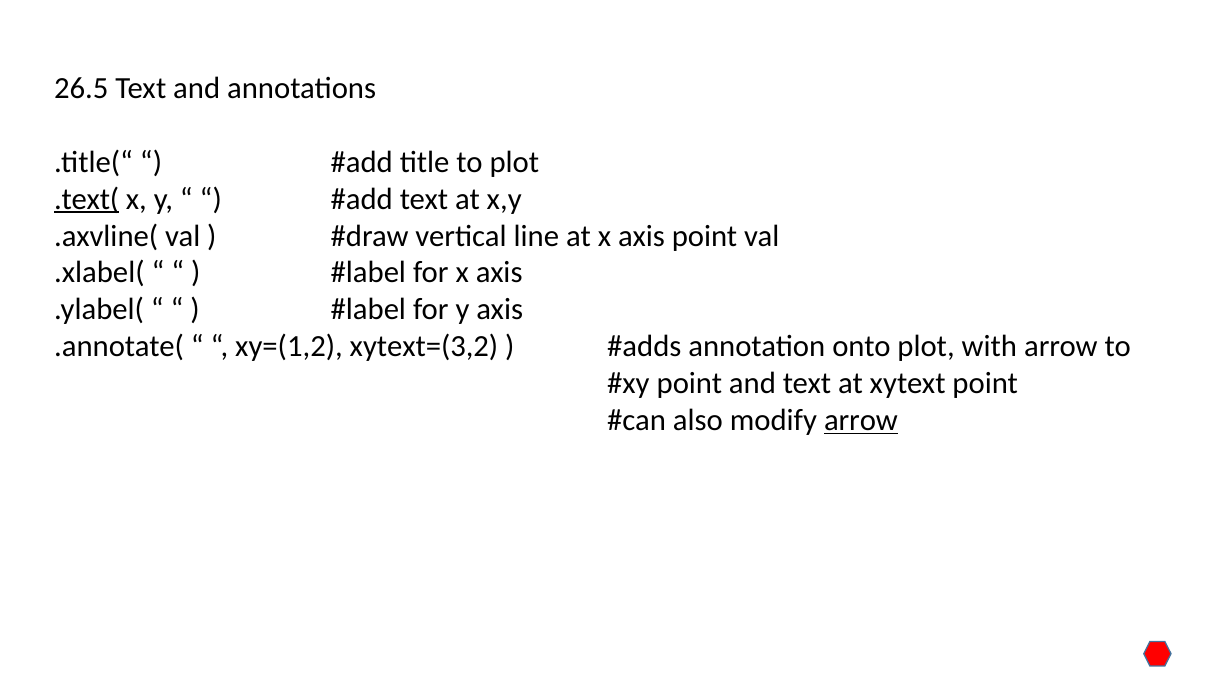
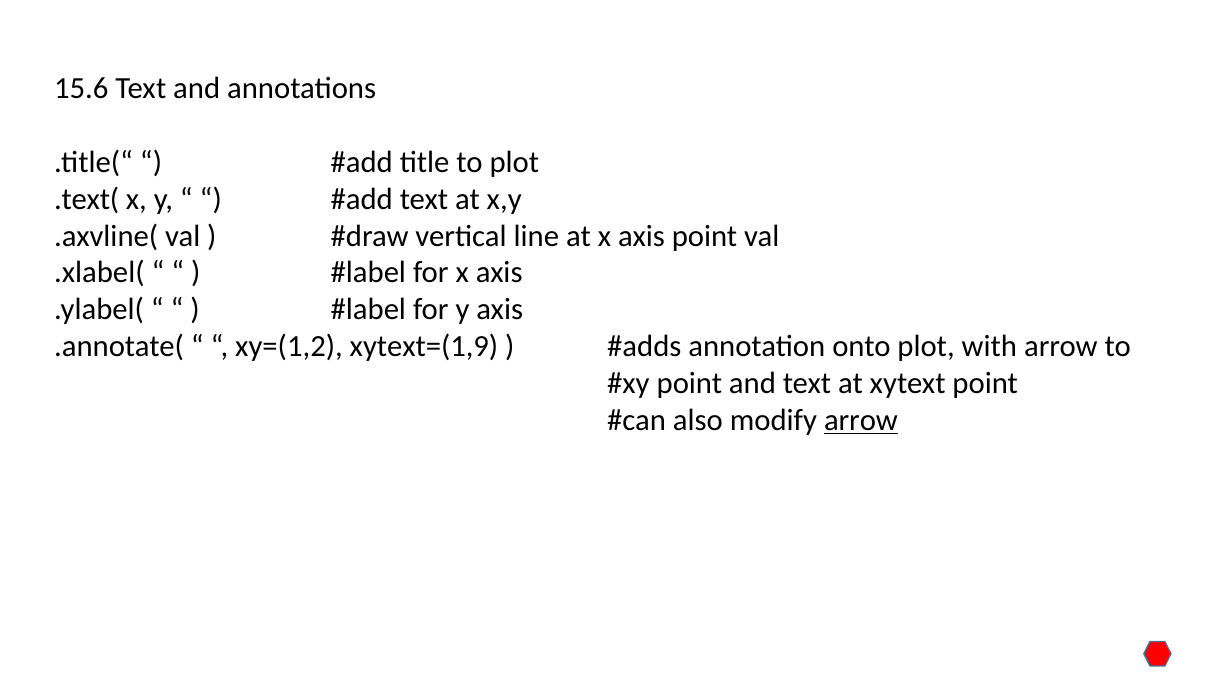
26.5: 26.5 -> 15.6
.text( underline: present -> none
xytext=(3,2: xytext=(3,2 -> xytext=(1,9
